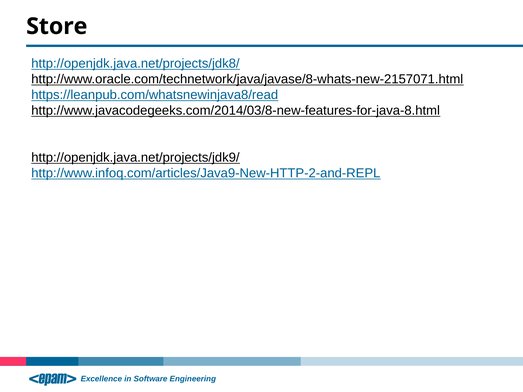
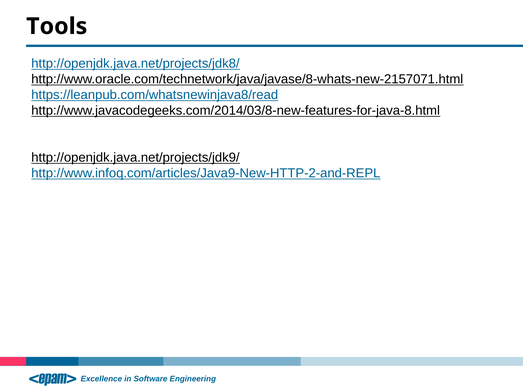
Store: Store -> Tools
